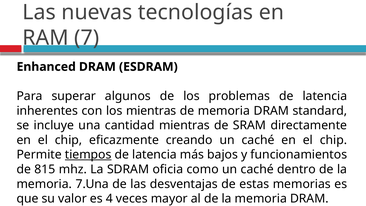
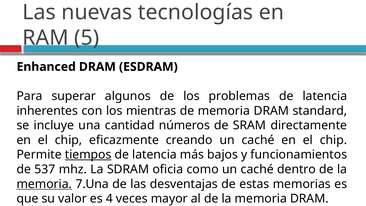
7: 7 -> 5
cantidad mientras: mientras -> números
815: 815 -> 537
memoria at (44, 184) underline: none -> present
